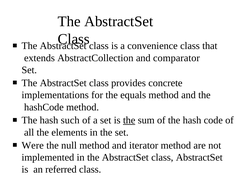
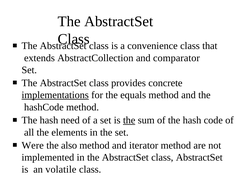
implementations underline: none -> present
such: such -> need
null: null -> also
referred: referred -> volatile
